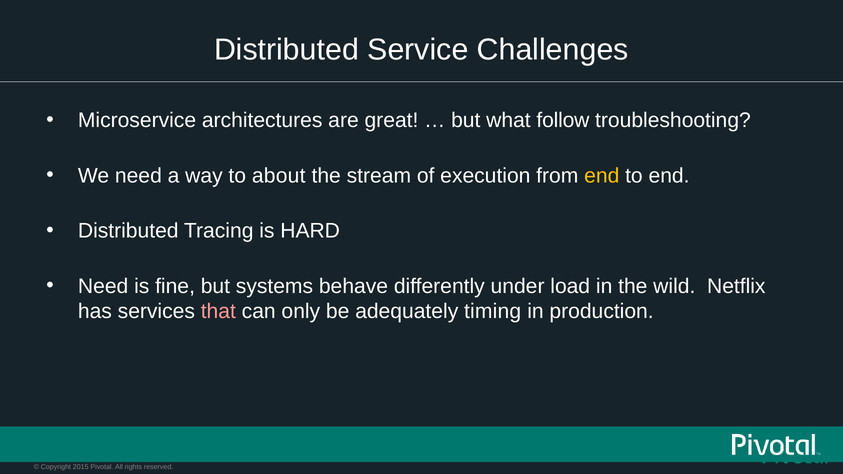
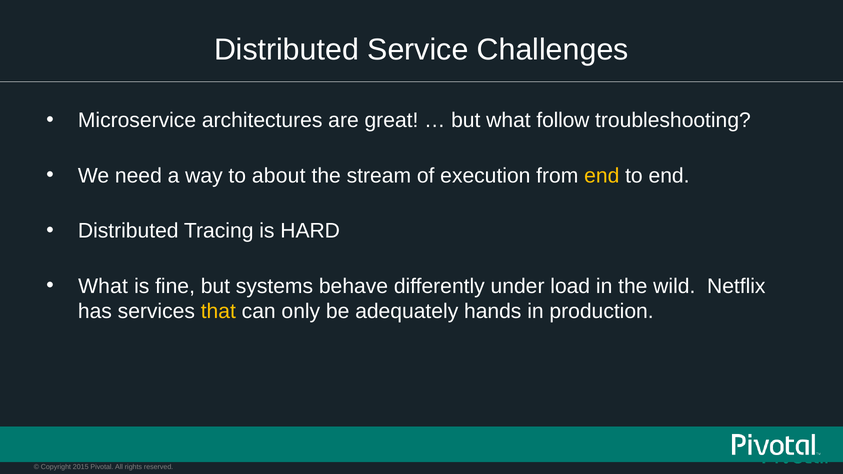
Need at (103, 286): Need -> What
that colour: pink -> yellow
timing: timing -> hands
